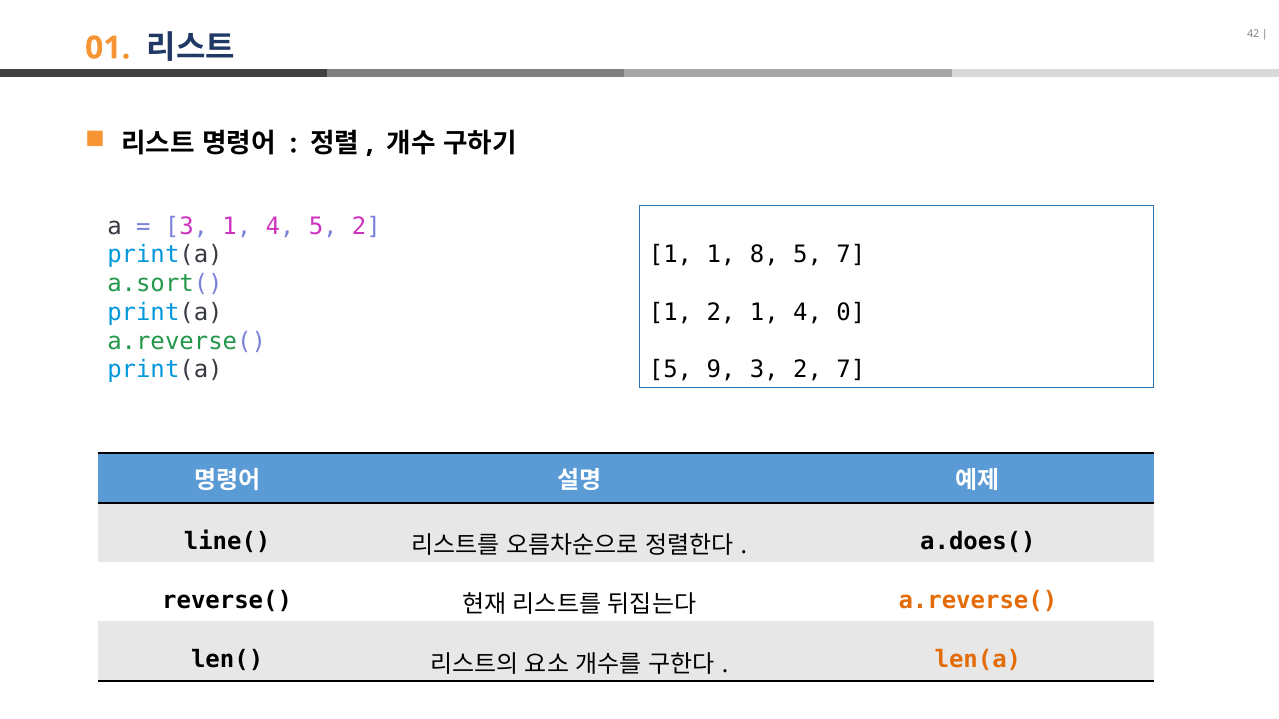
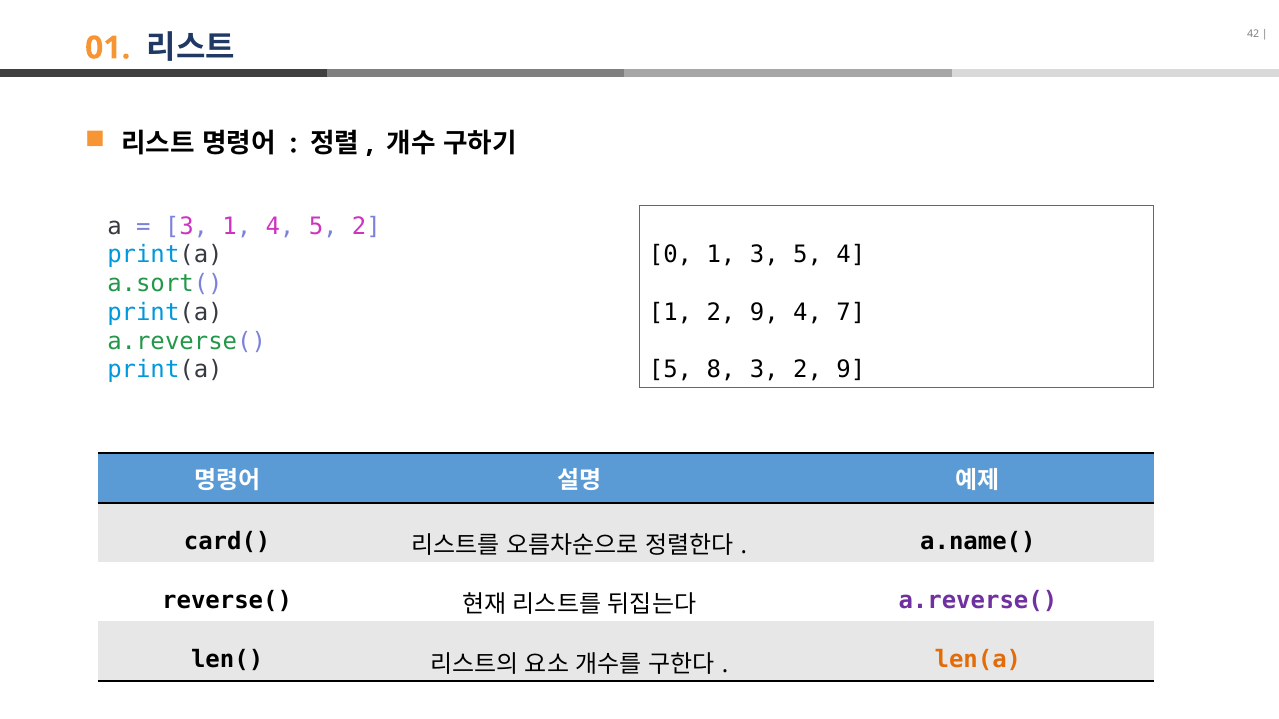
1 at (671, 255): 1 -> 0
1 8: 8 -> 3
5 7: 7 -> 4
1 2 1: 1 -> 9
0: 0 -> 7
9: 9 -> 8
3 2 7: 7 -> 9
line(: line( -> card(
a.does(: a.does( -> a.name(
a.reverse( at (978, 601) colour: orange -> purple
